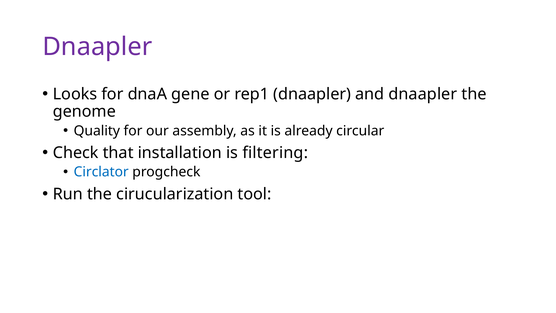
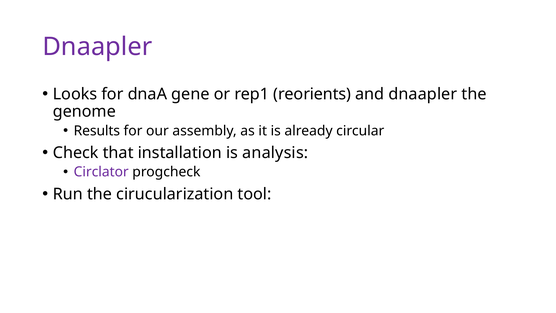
rep1 dnaapler: dnaapler -> reorients
Quality: Quality -> Results
filtering: filtering -> analysis
Circlator colour: blue -> purple
